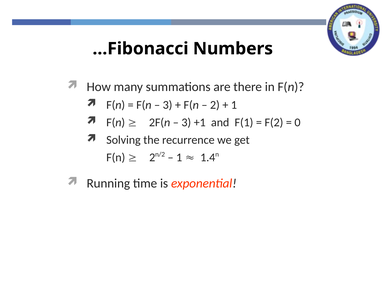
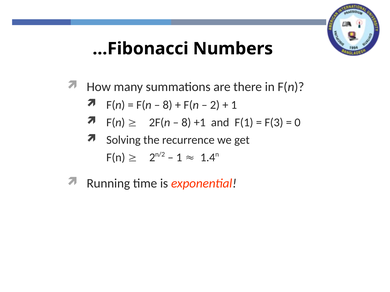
3 at (168, 105): 3 -> 8
3 at (186, 123): 3 -> 8
F(2: F(2 -> F(3
